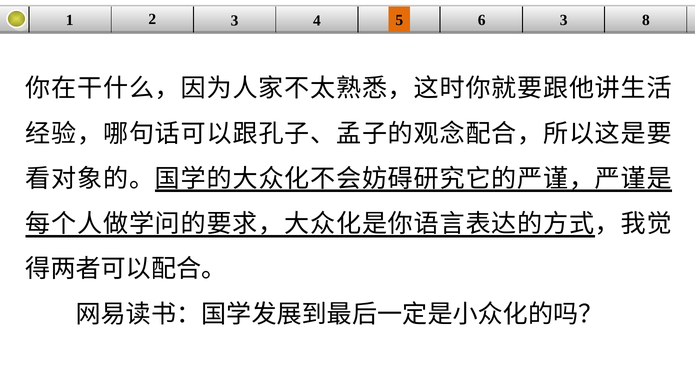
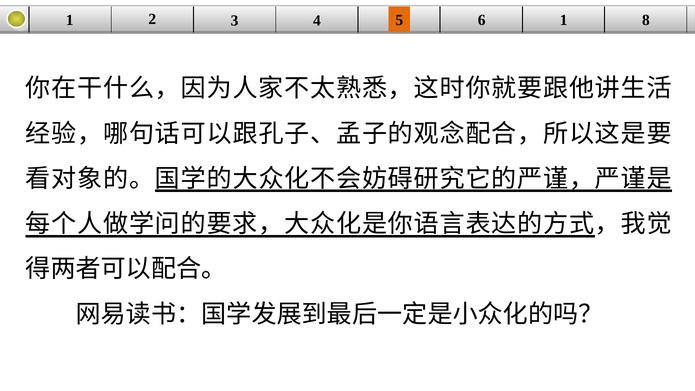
6 3: 3 -> 1
